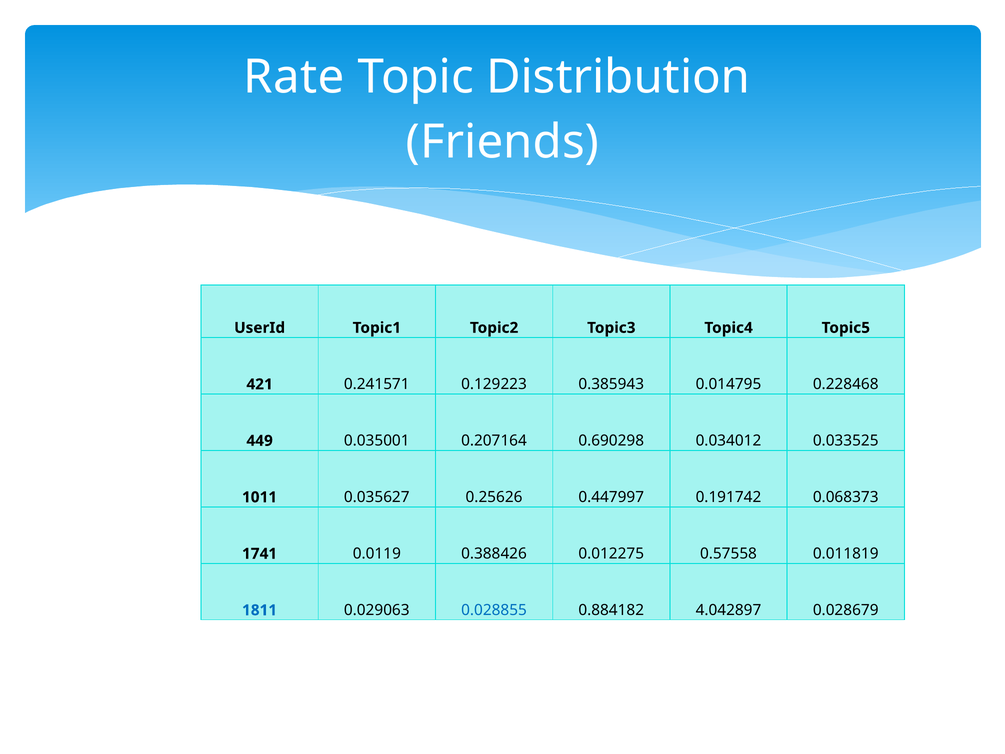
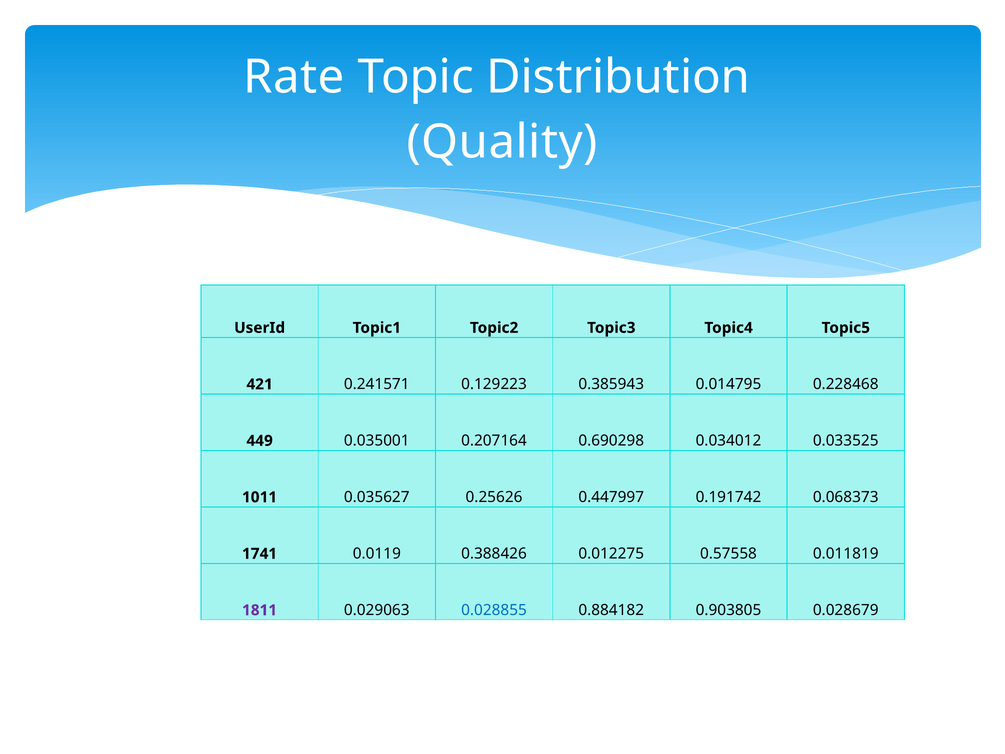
Friends: Friends -> Quality
1811 colour: blue -> purple
4.042897: 4.042897 -> 0.903805
